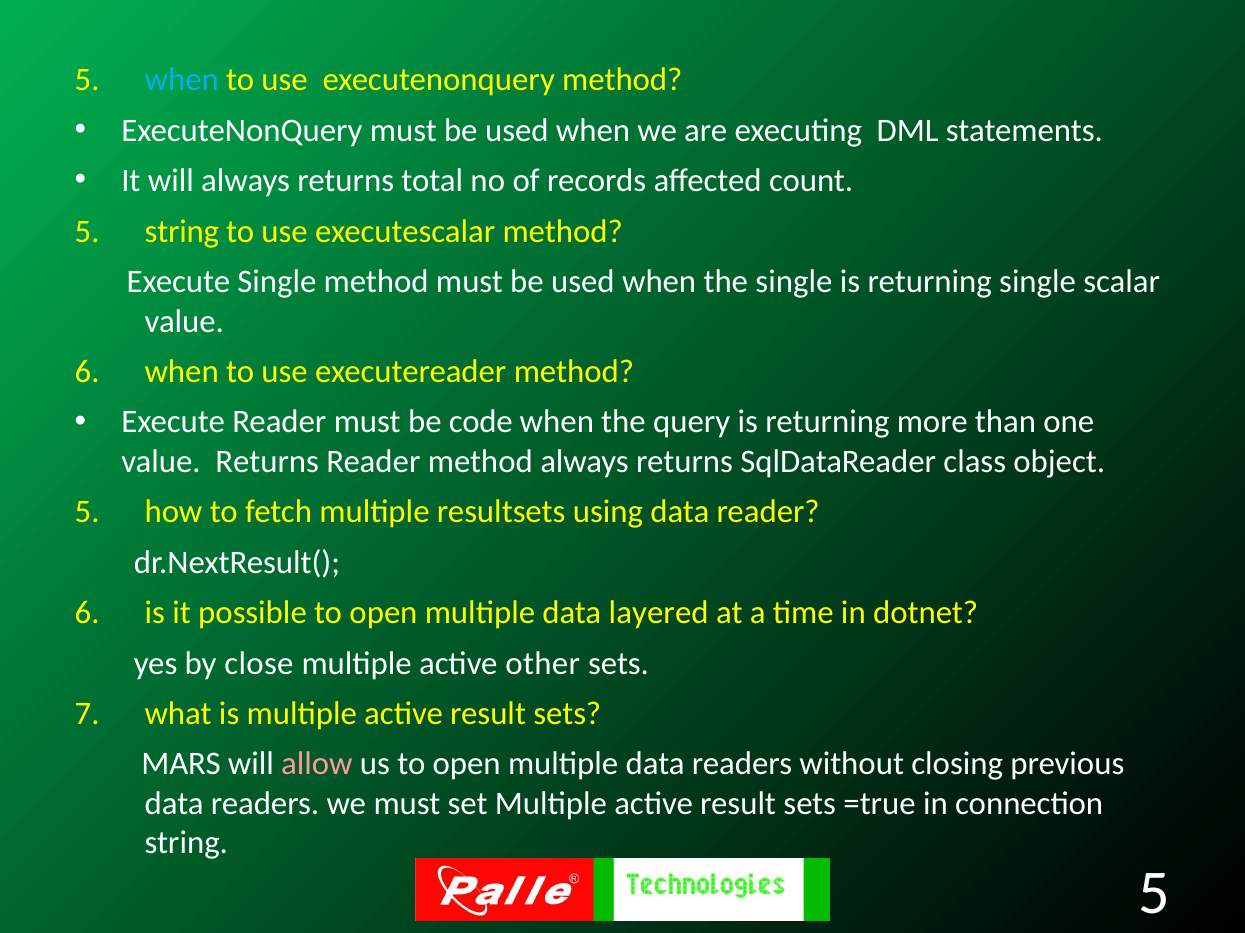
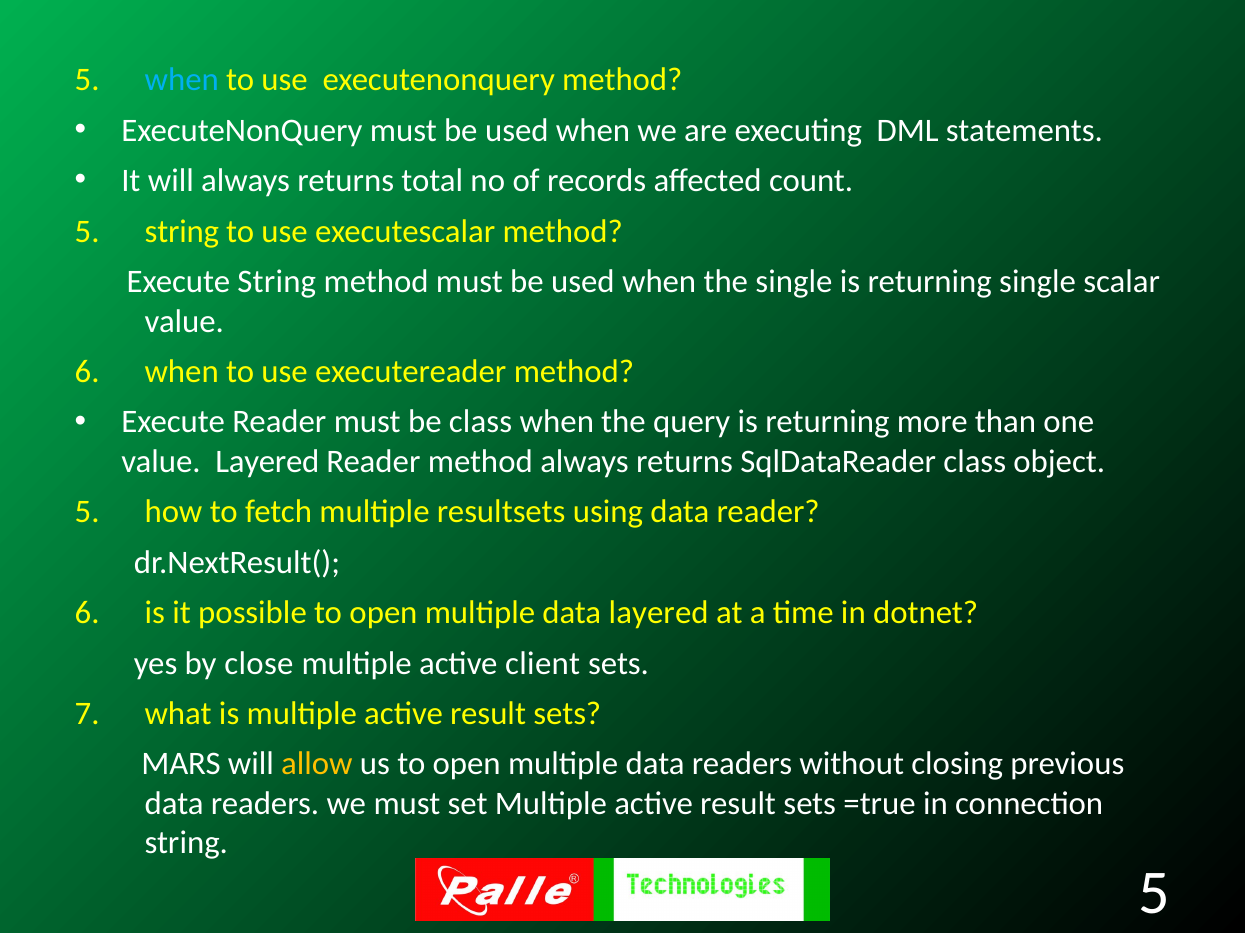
Execute Single: Single -> String
be code: code -> class
value Returns: Returns -> Layered
other: other -> client
allow colour: pink -> yellow
